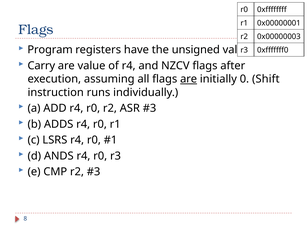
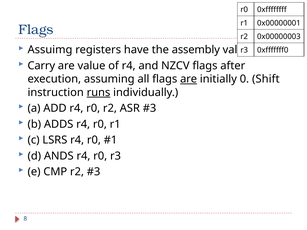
Program: Program -> Assuimg
unsigned: unsigned -> assembly
runs underline: none -> present
